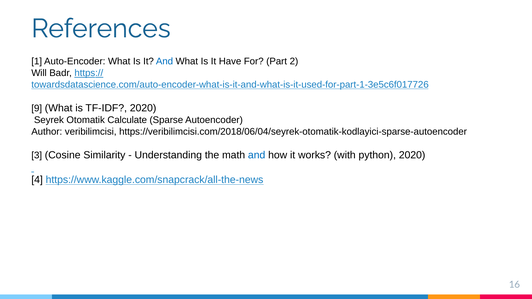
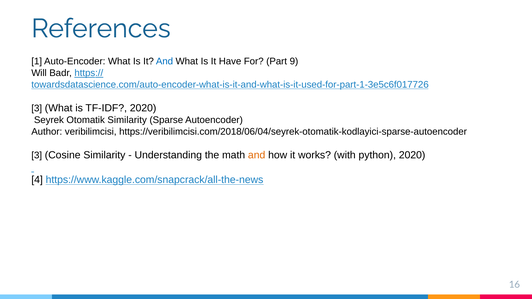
2: 2 -> 9
9 at (37, 108): 9 -> 3
Otomatik Calculate: Calculate -> Similarity
and at (257, 155) colour: blue -> orange
